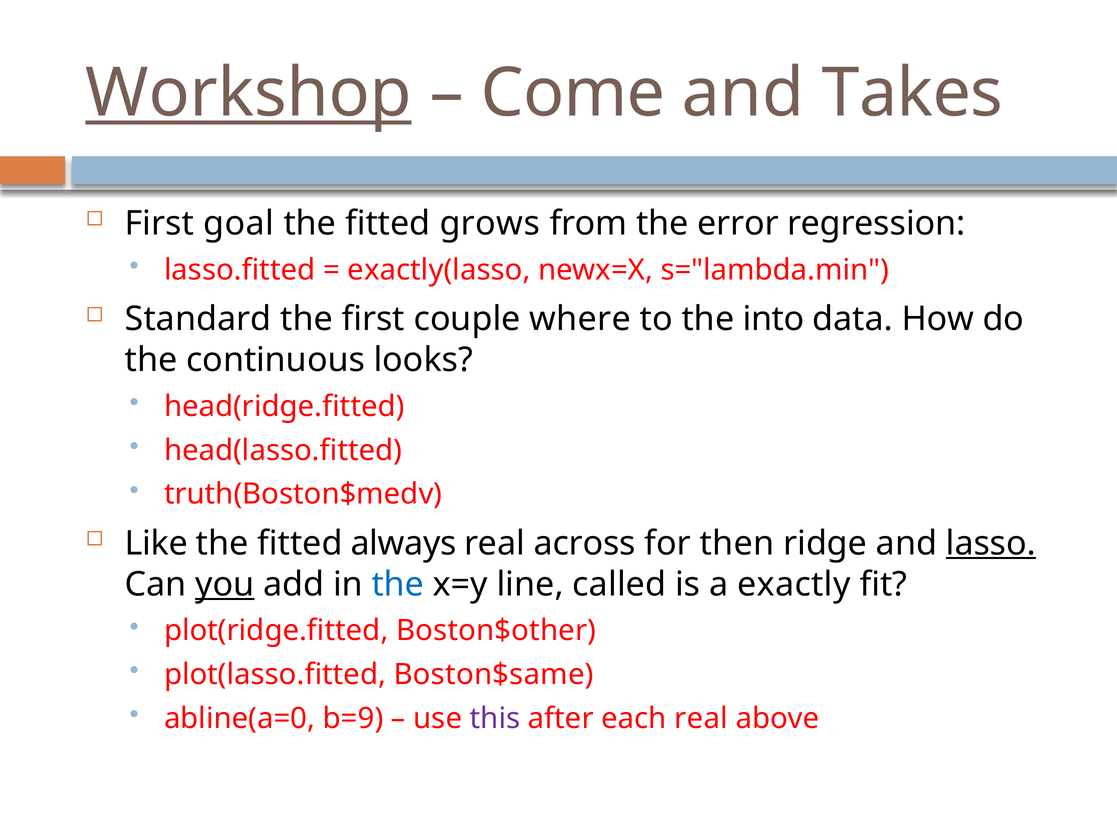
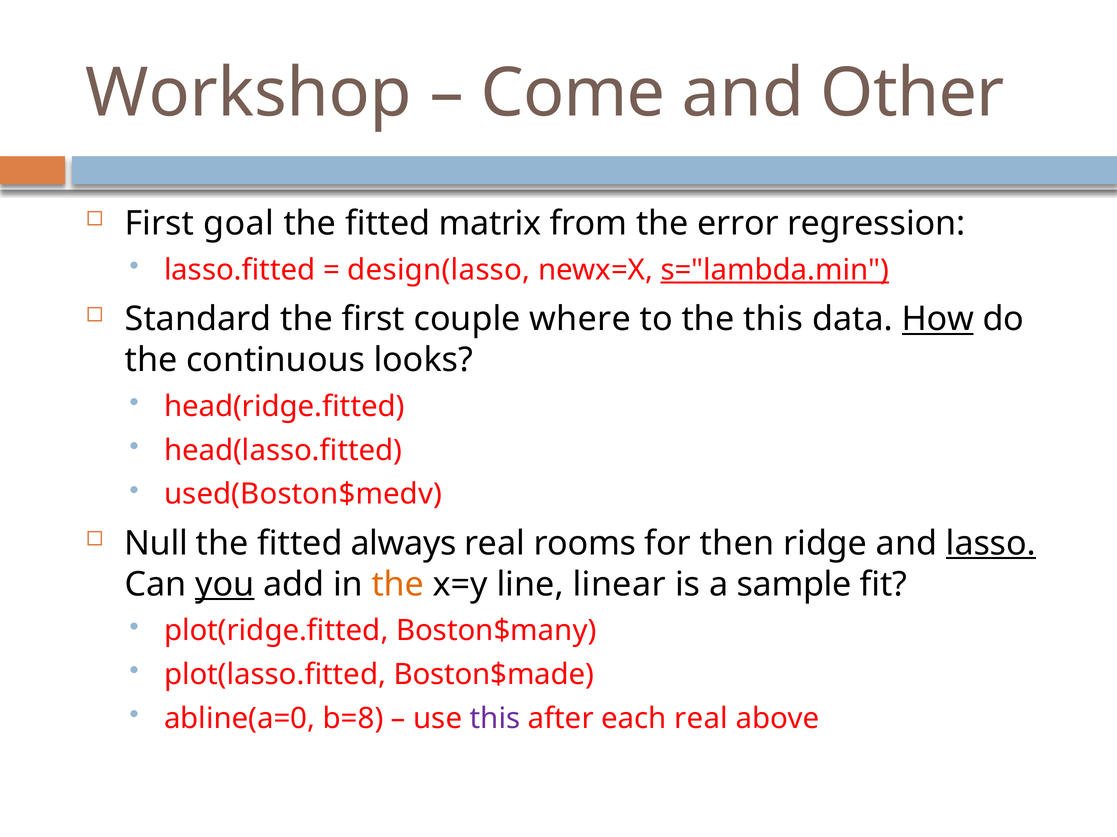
Workshop underline: present -> none
Takes: Takes -> Other
grows: grows -> matrix
exactly(lasso: exactly(lasso -> design(lasso
s="lambda.min underline: none -> present
the into: into -> this
How underline: none -> present
truth(Boston$medv: truth(Boston$medv -> used(Boston$medv
Like: Like -> Null
across: across -> rooms
the at (398, 585) colour: blue -> orange
called: called -> linear
exactly: exactly -> sample
Boston$other: Boston$other -> Boston$many
Boston$same: Boston$same -> Boston$made
b=9: b=9 -> b=8
